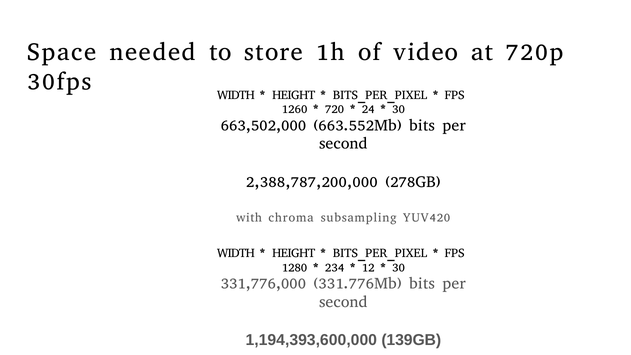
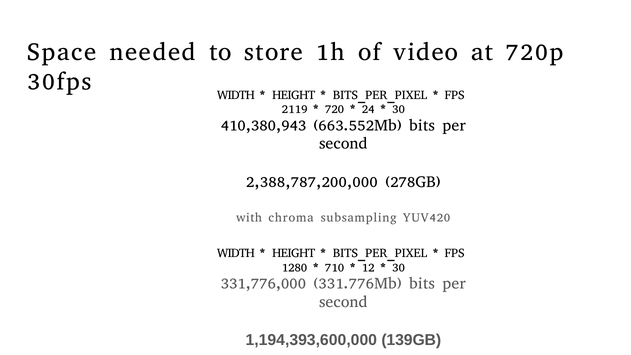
1260: 1260 -> 2119
663,502,000: 663,502,000 -> 410,380,943
234: 234 -> 710
